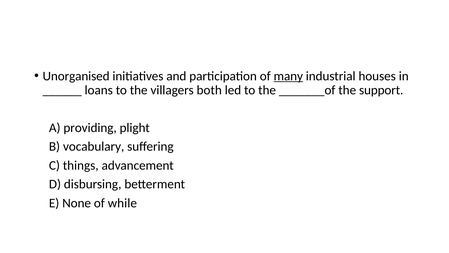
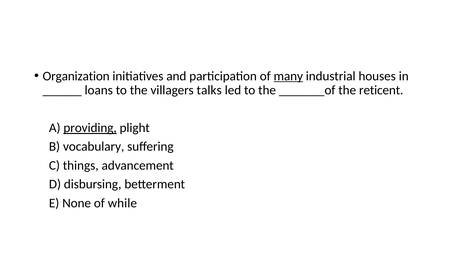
Unorganised: Unorganised -> Organization
both: both -> talks
support: support -> reticent
providing underline: none -> present
